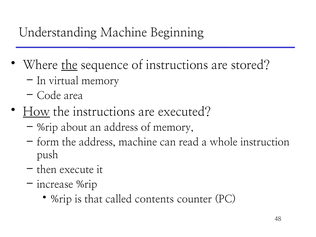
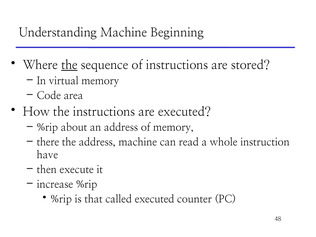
How underline: present -> none
form: form -> there
push: push -> have
called contents: contents -> executed
